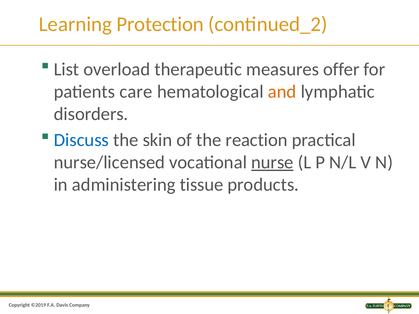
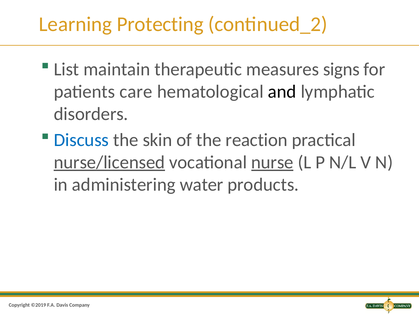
Protection: Protection -> Protecting
overload: overload -> maintain
offer: offer -> signs
and colour: orange -> black
nurse/licensed underline: none -> present
tissue: tissue -> water
